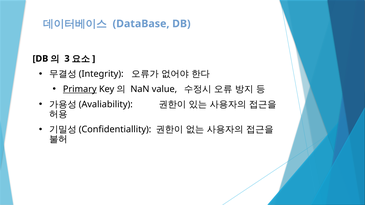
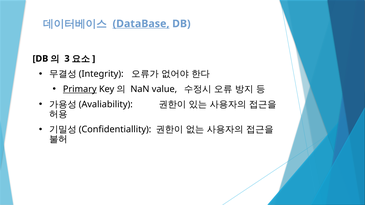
DataBase underline: none -> present
